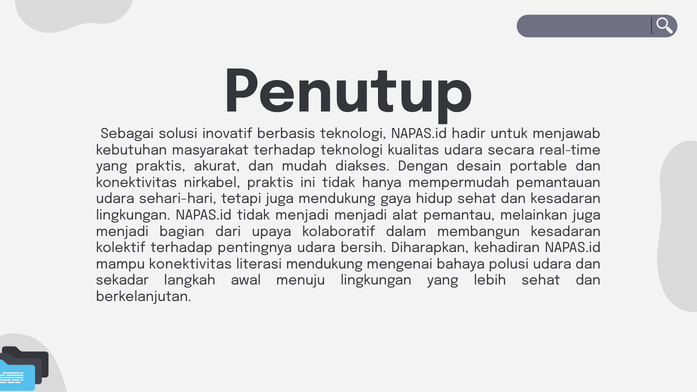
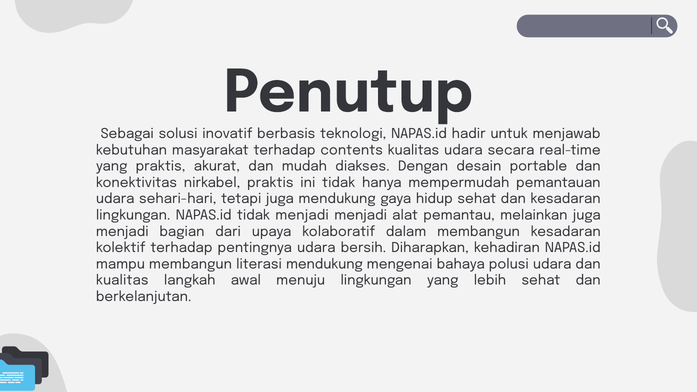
terhadap teknologi: teknologi -> contents
mampu konektivitas: konektivitas -> membangun
sekadar at (122, 280): sekadar -> kualitas
